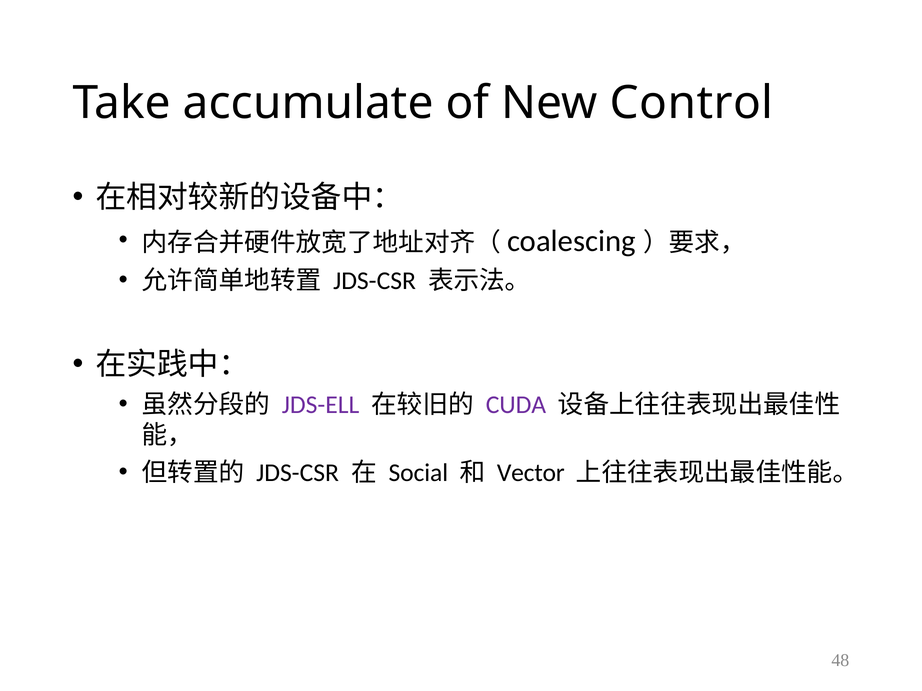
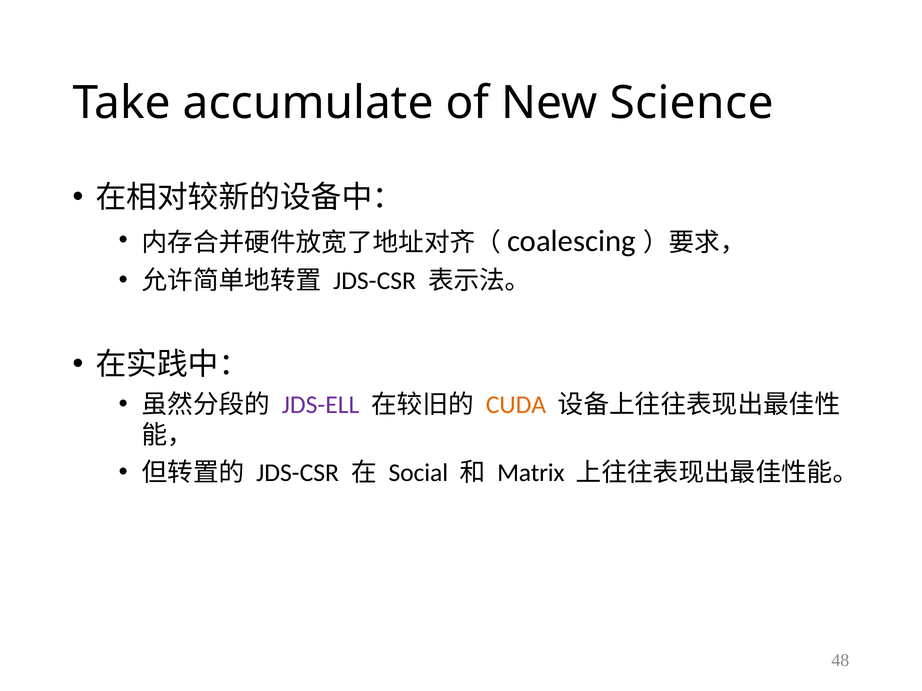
Control: Control -> Science
CUDA colour: purple -> orange
Vector: Vector -> Matrix
